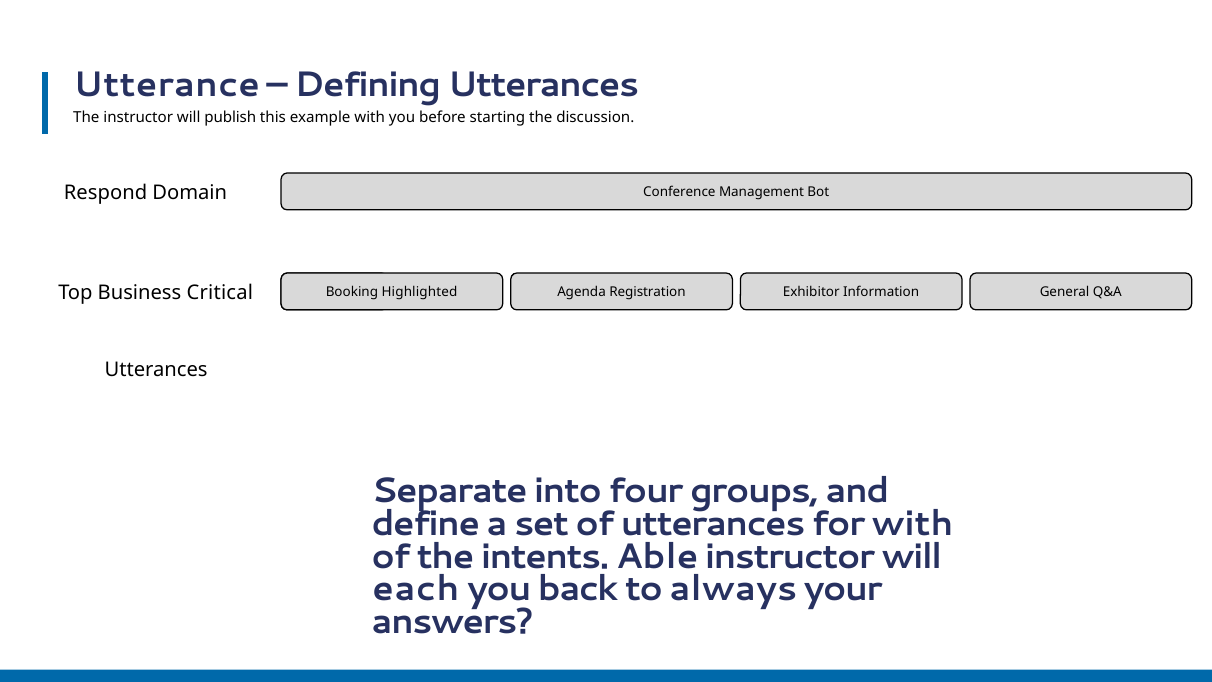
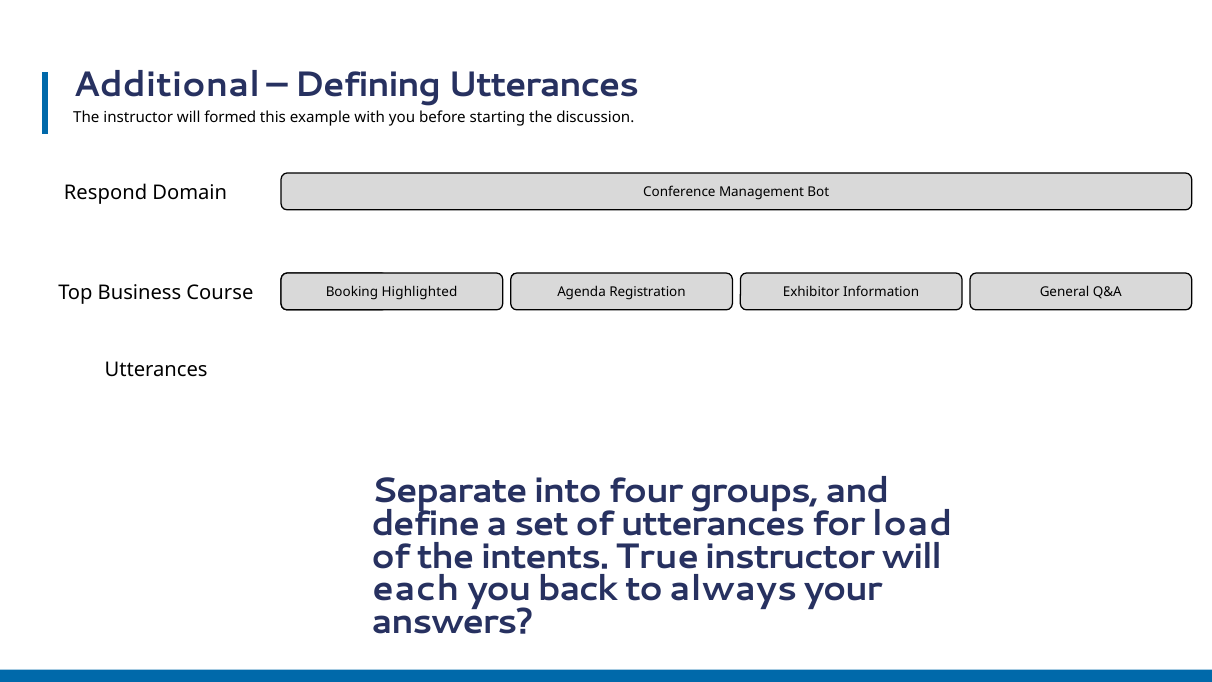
Utterance: Utterance -> Additional
publish: publish -> formed
Critical: Critical -> Course
for with: with -> load
Able: Able -> True
